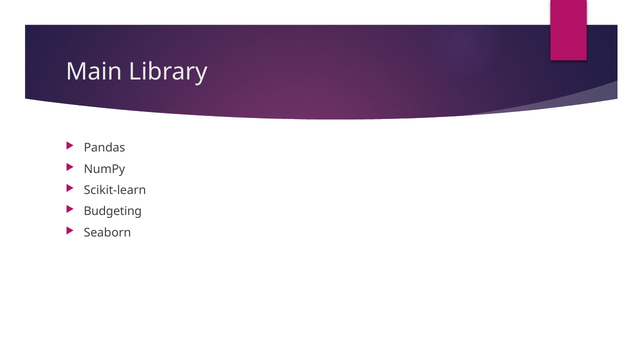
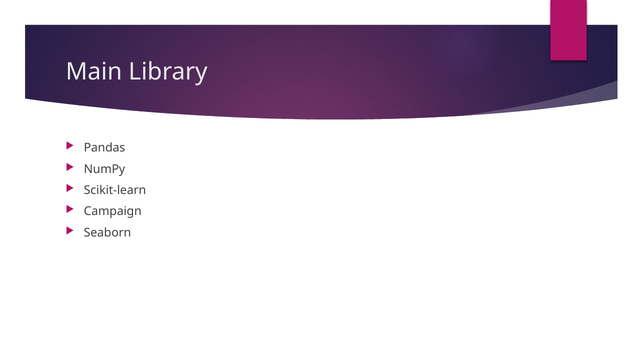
Budgeting: Budgeting -> Campaign
